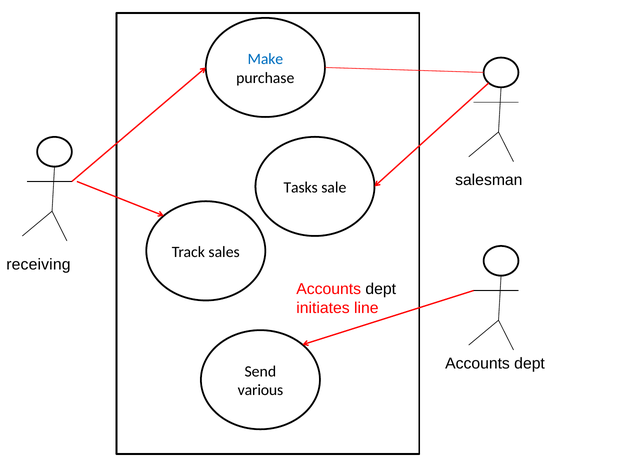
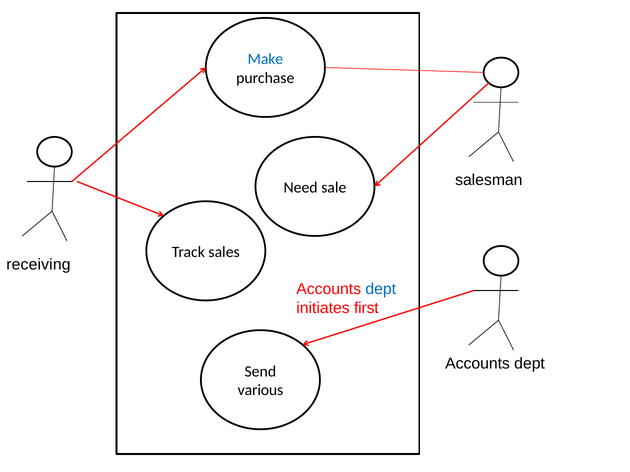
Tasks: Tasks -> Need
dept at (381, 290) colour: black -> blue
line: line -> first
